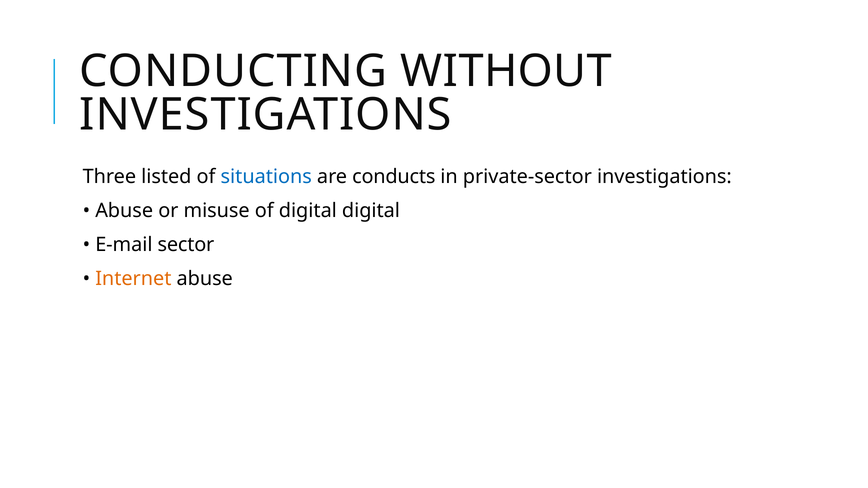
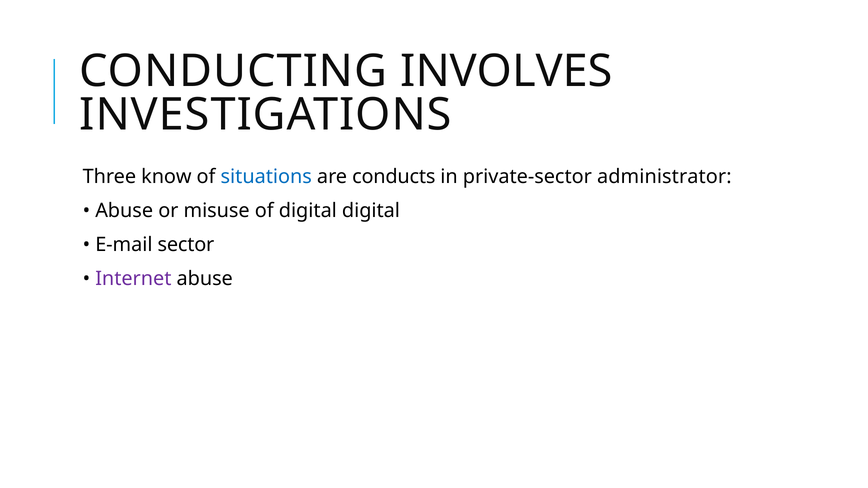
WITHOUT: WITHOUT -> INVOLVES
listed: listed -> know
private-sector investigations: investigations -> administrator
Internet colour: orange -> purple
